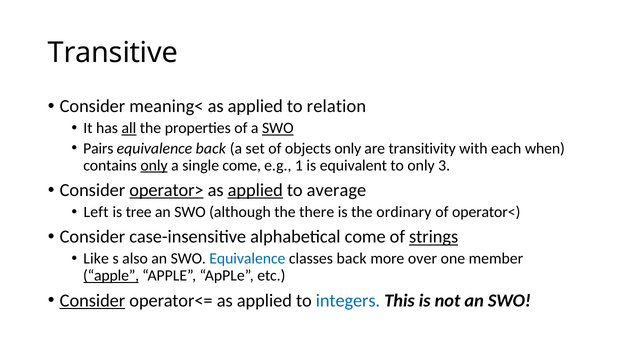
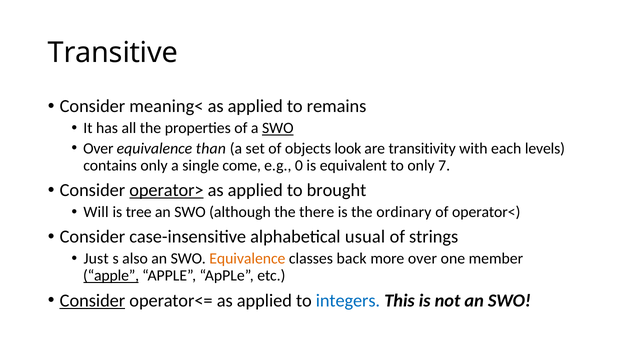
relation: relation -> remains
all underline: present -> none
Pairs at (98, 148): Pairs -> Over
equivalence back: back -> than
objects only: only -> look
when: when -> levels
only at (154, 165) underline: present -> none
1: 1 -> 0
3: 3 -> 7
applied at (255, 190) underline: present -> none
average: average -> brought
Left: Left -> Will
alphabetical come: come -> usual
strings underline: present -> none
Like: Like -> Just
Equivalence at (247, 258) colour: blue -> orange
